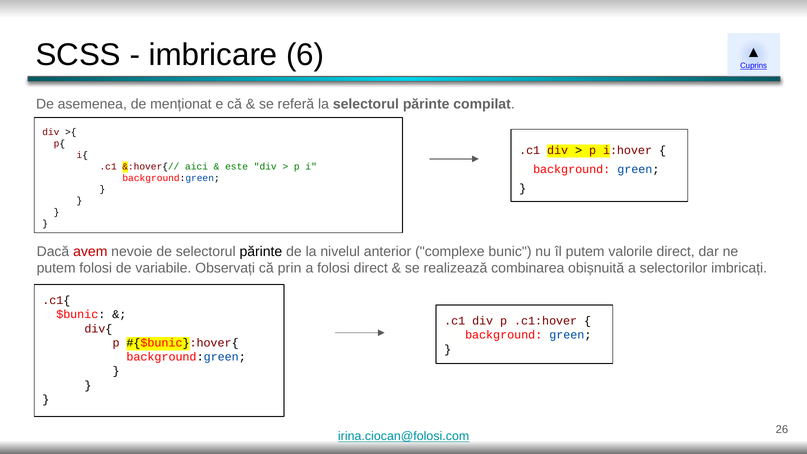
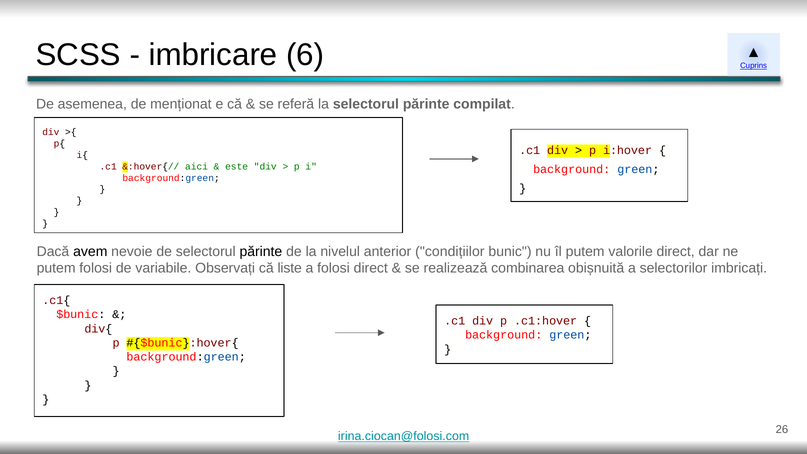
avem colour: red -> black
complexe: complexe -> condițiilor
prin: prin -> liste
